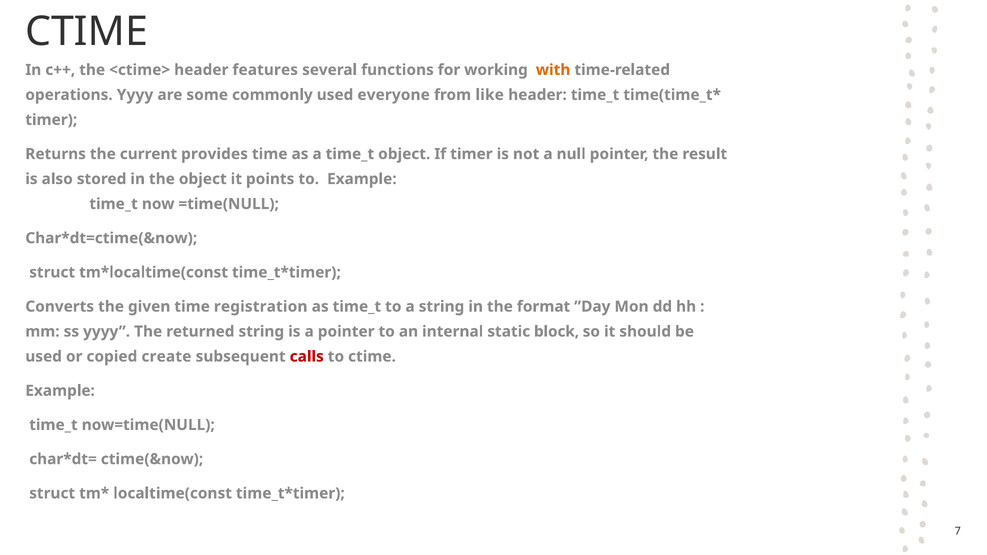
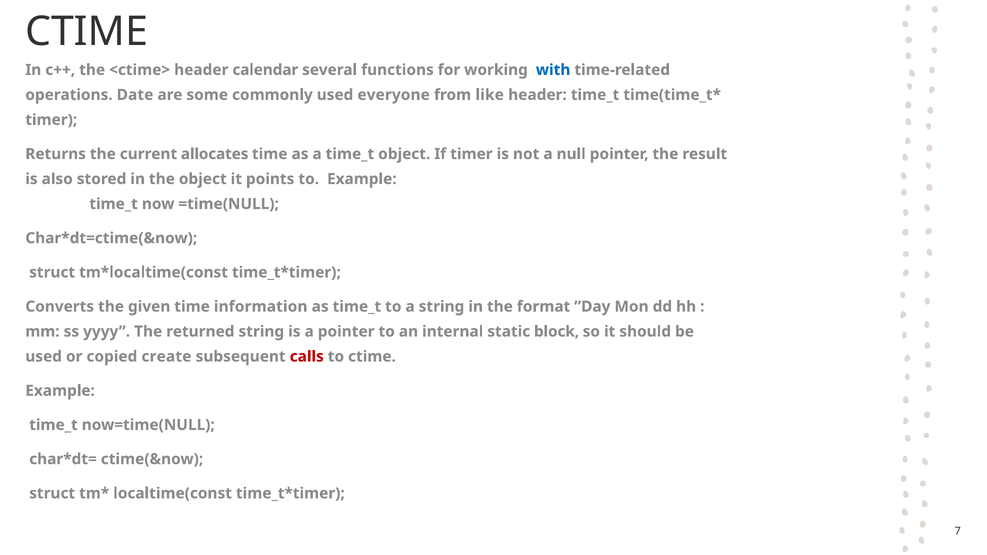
features: features -> calendar
with colour: orange -> blue
operations Yyyy: Yyyy -> Date
provides: provides -> allocates
registration: registration -> information
